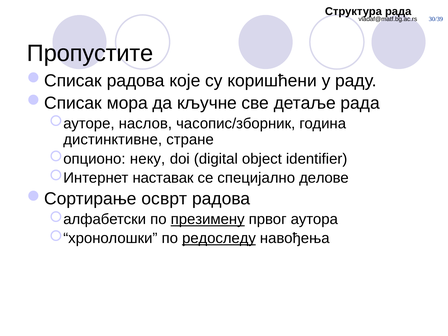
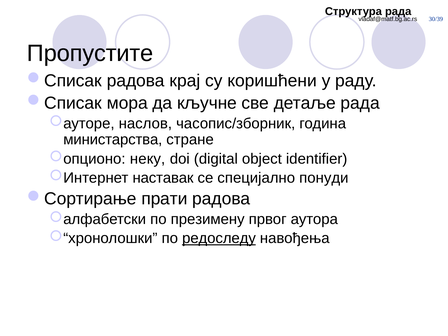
које: које -> крај
дистинктивне: дистинктивне -> министарства
делове: делове -> понуди
осврт: осврт -> прати
презимену underline: present -> none
